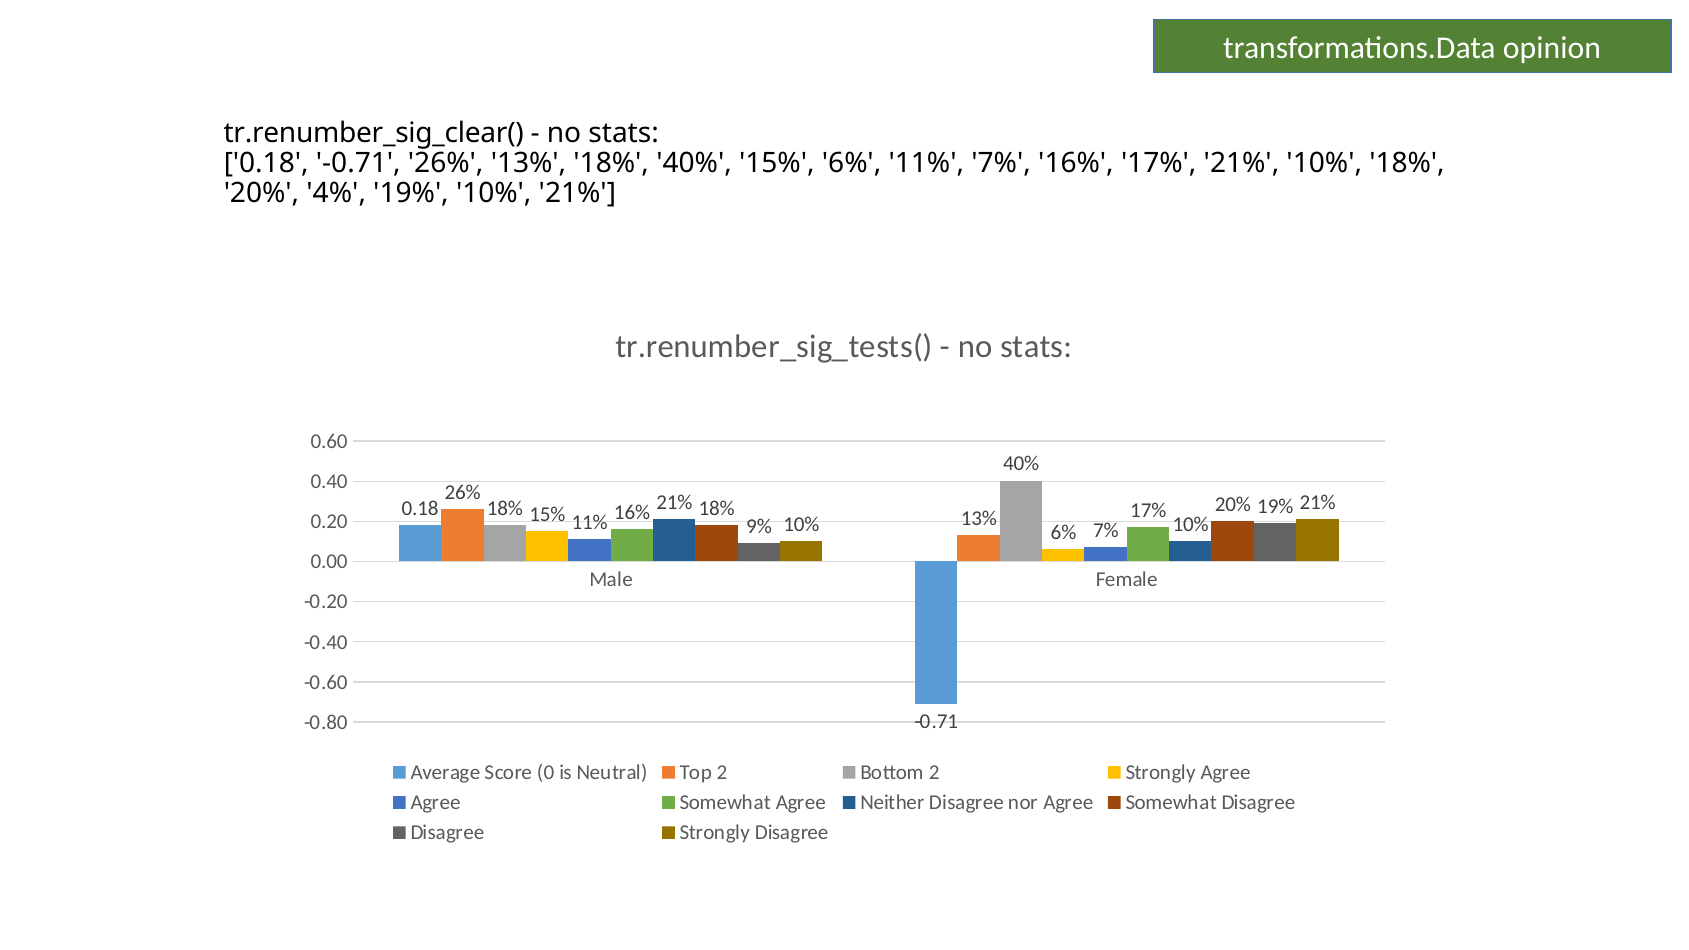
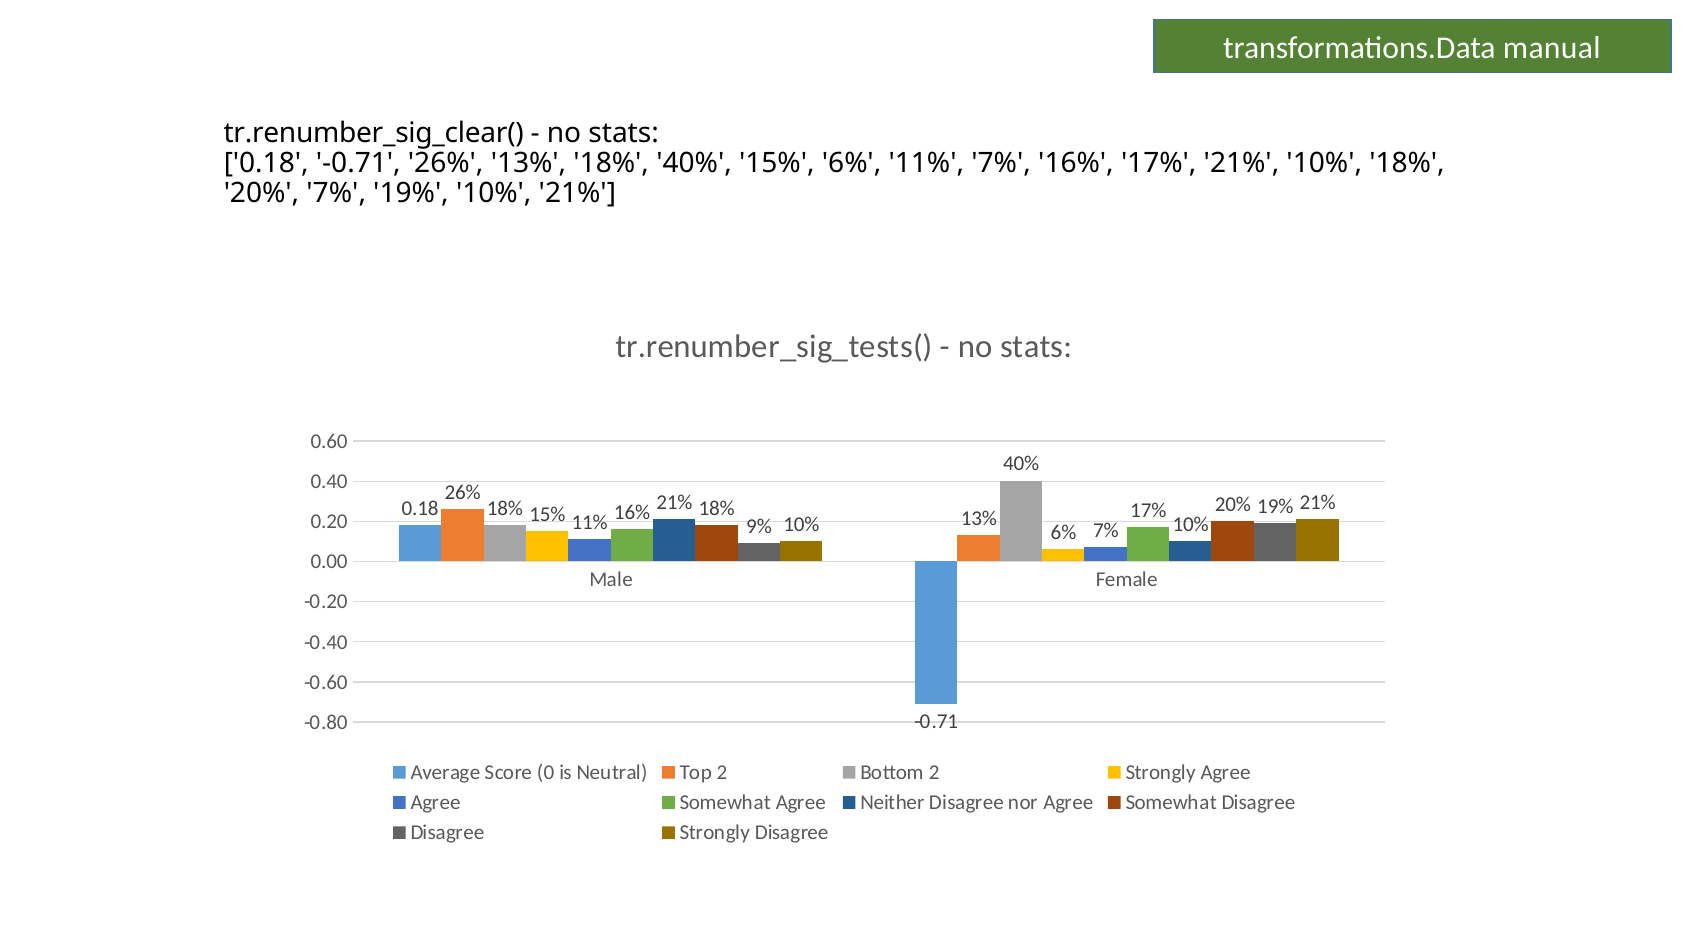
opinion: opinion -> manual
20% 4%: 4% -> 7%
